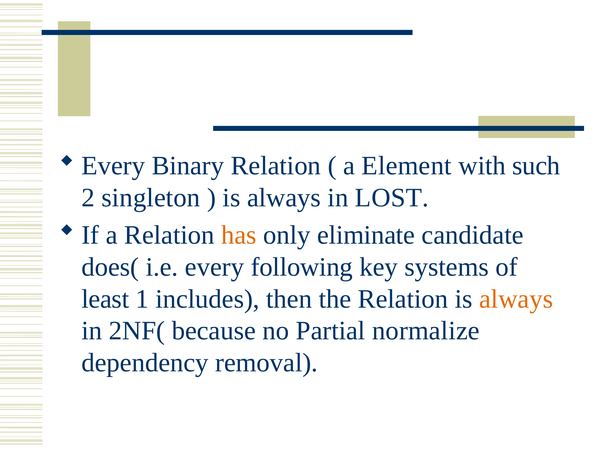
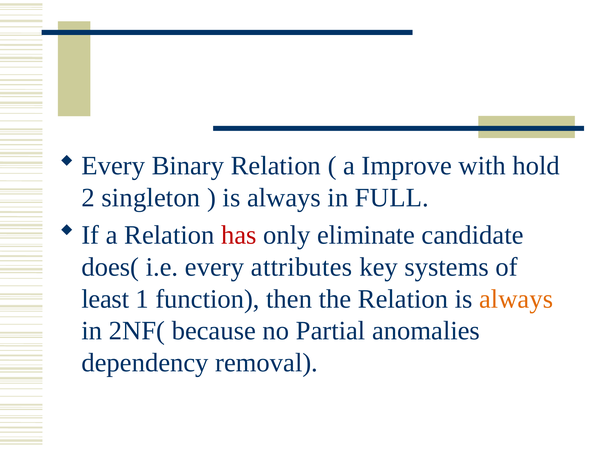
Element: Element -> Improve
such: such -> hold
LOST: LOST -> FULL
has colour: orange -> red
following: following -> attributes
includes: includes -> function
normalize: normalize -> anomalies
